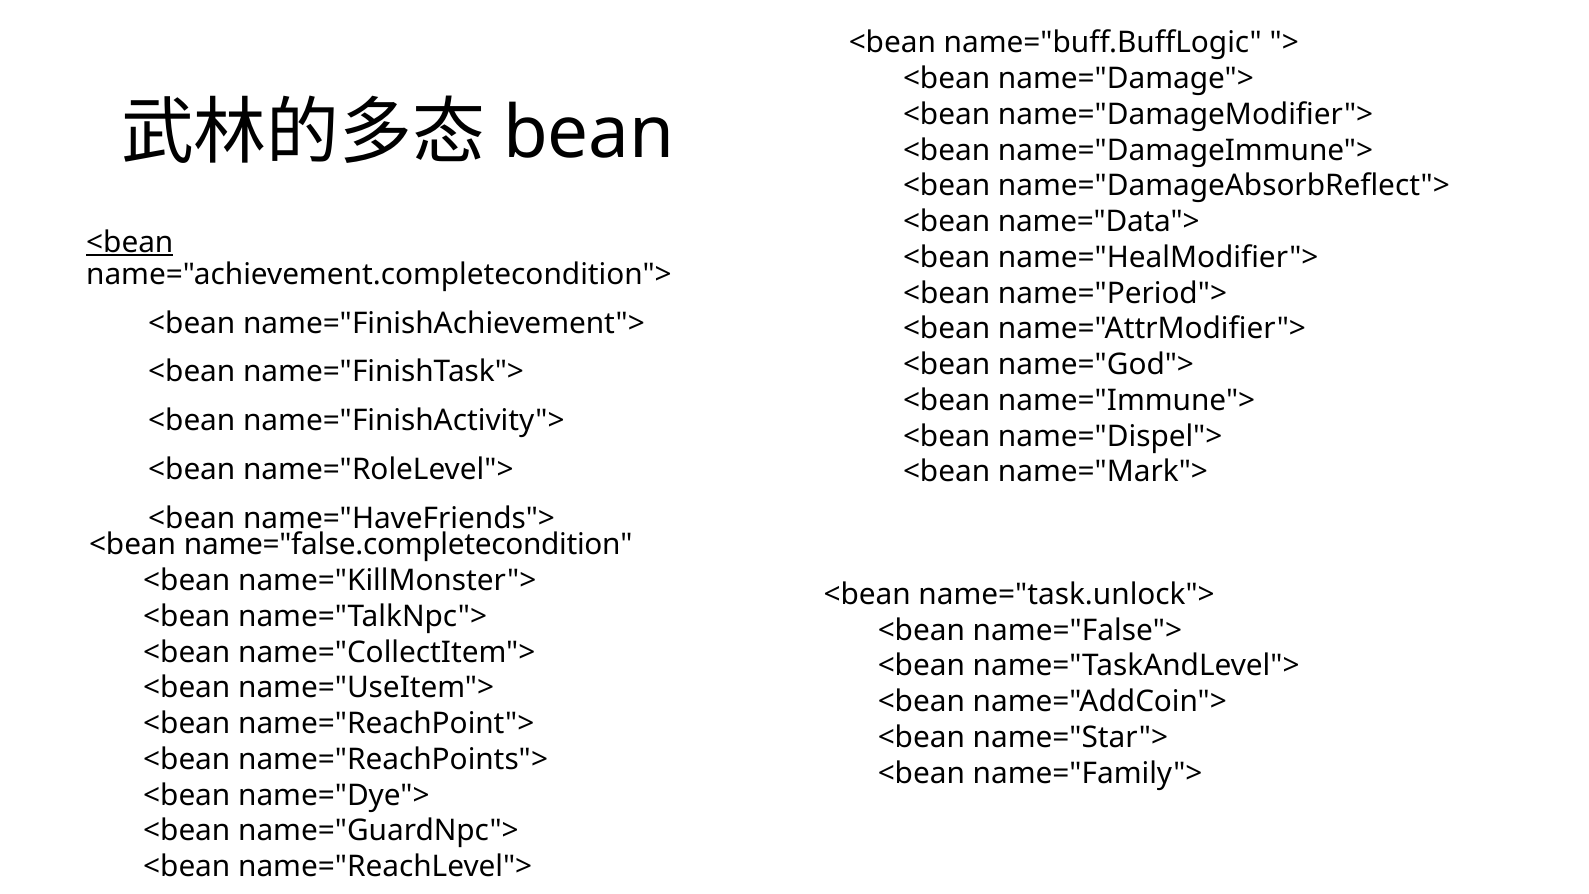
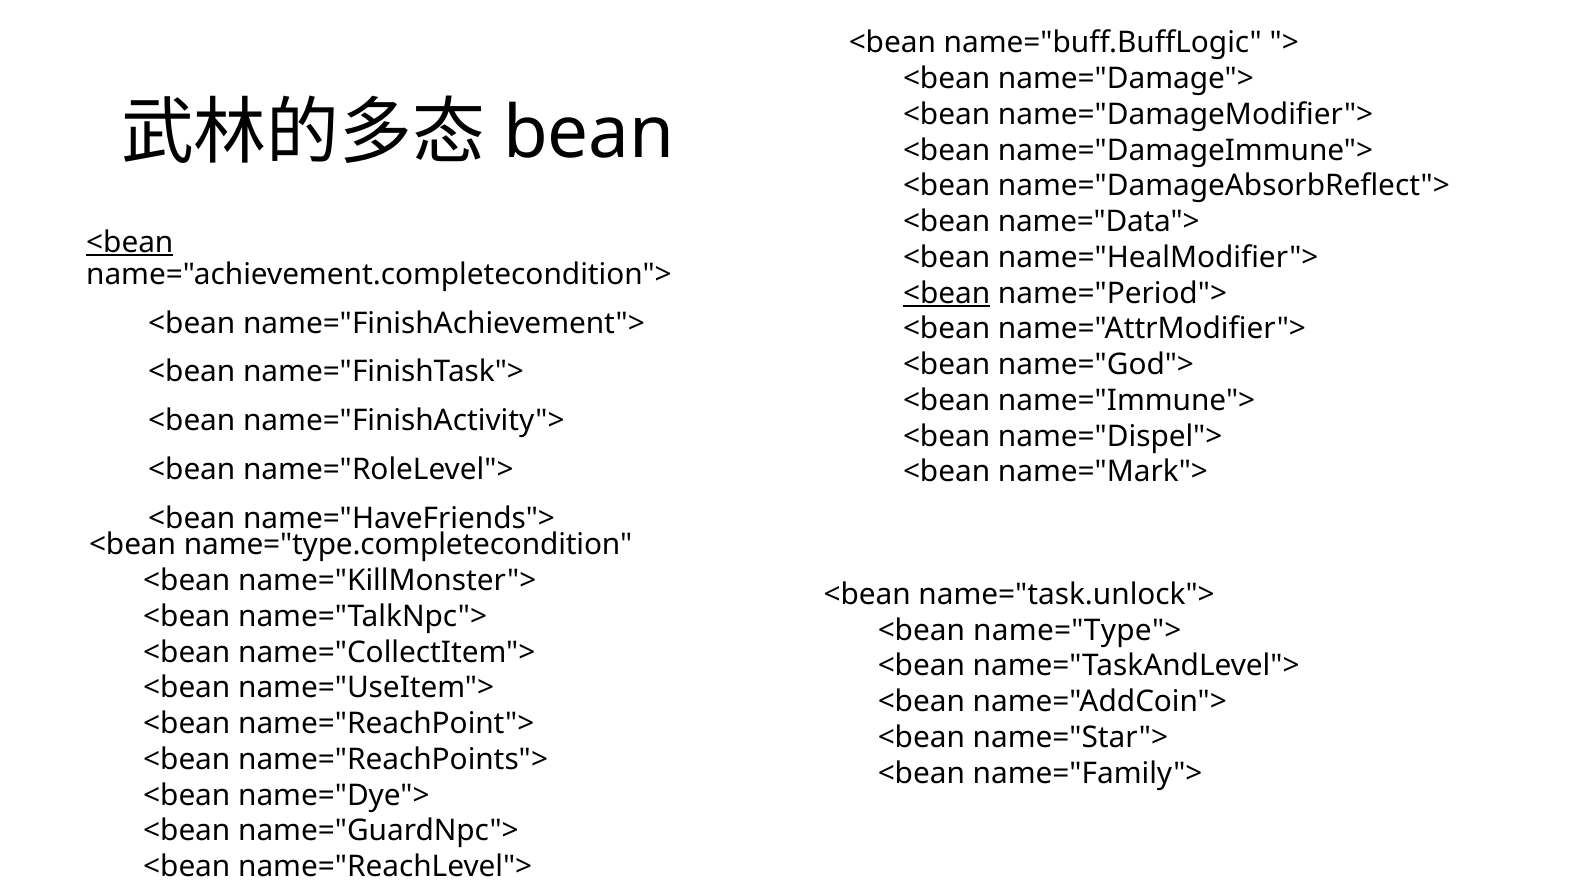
<bean at (947, 293) underline: none -> present
name="false.completecondition: name="false.completecondition -> name="type.completecondition
name="False">: name="False"> -> name="Type">
